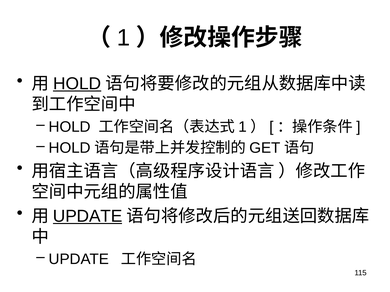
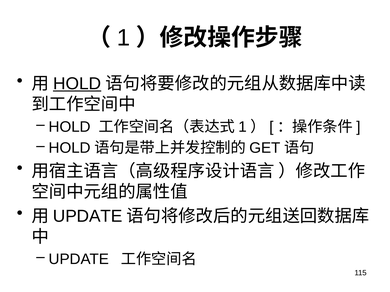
UPDATE at (88, 216) underline: present -> none
